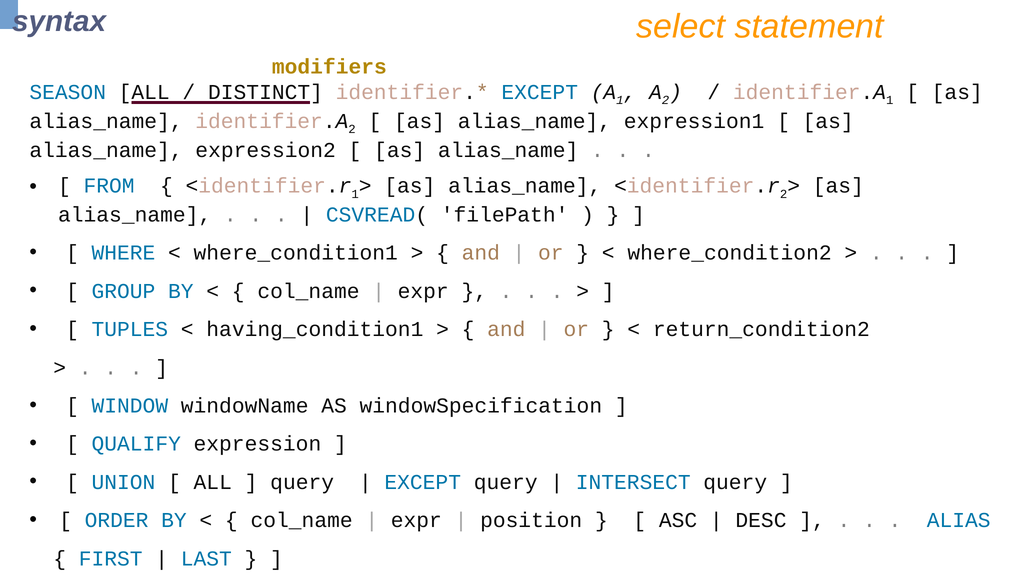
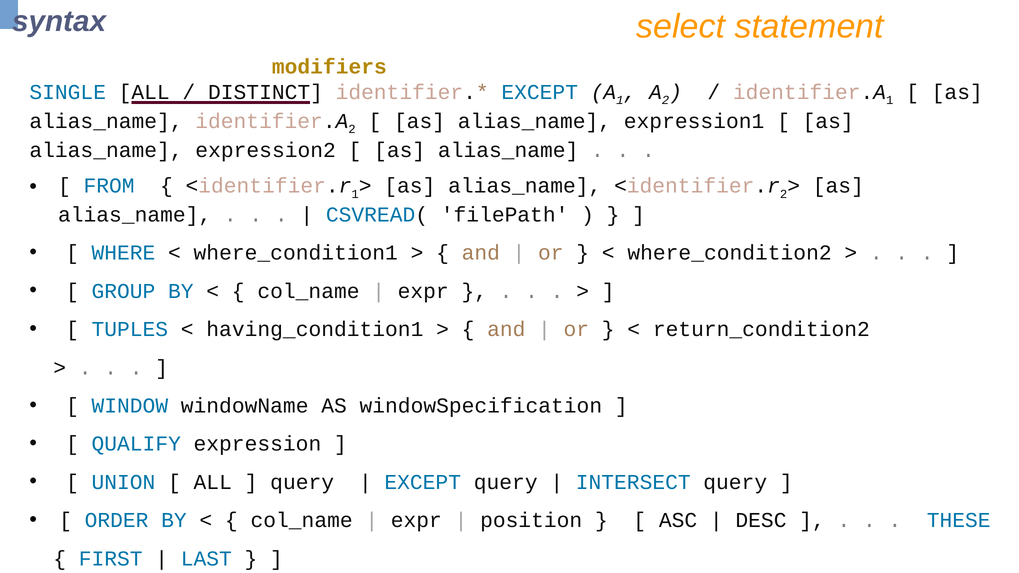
SEASON: SEASON -> SINGLE
ALIAS: ALIAS -> THESE
